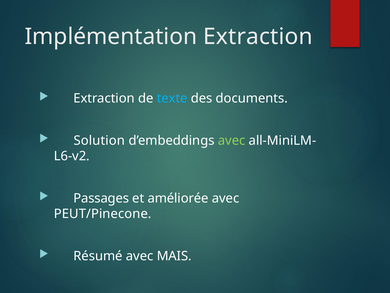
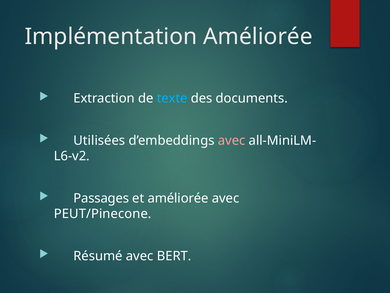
Implémentation Extraction: Extraction -> Améliorée
Solution: Solution -> Utilisées
avec at (232, 140) colour: light green -> pink
MAIS: MAIS -> BERT
